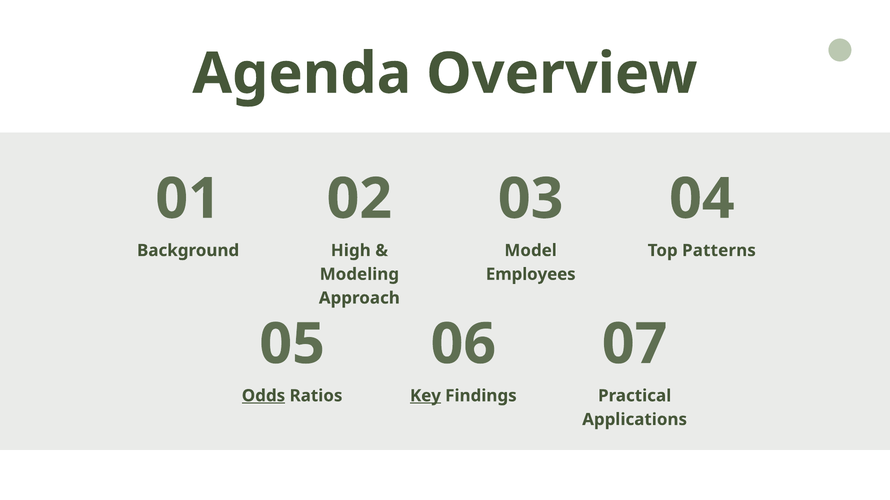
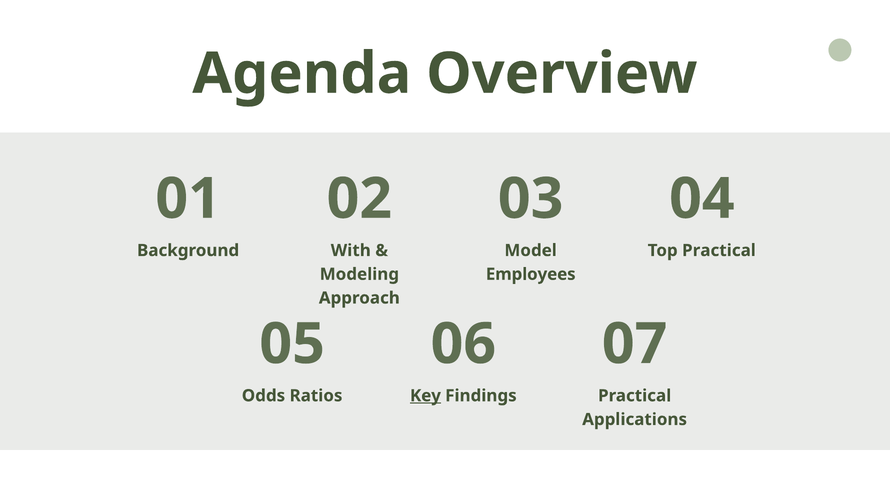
High: High -> With
Top Patterns: Patterns -> Practical
Odds underline: present -> none
